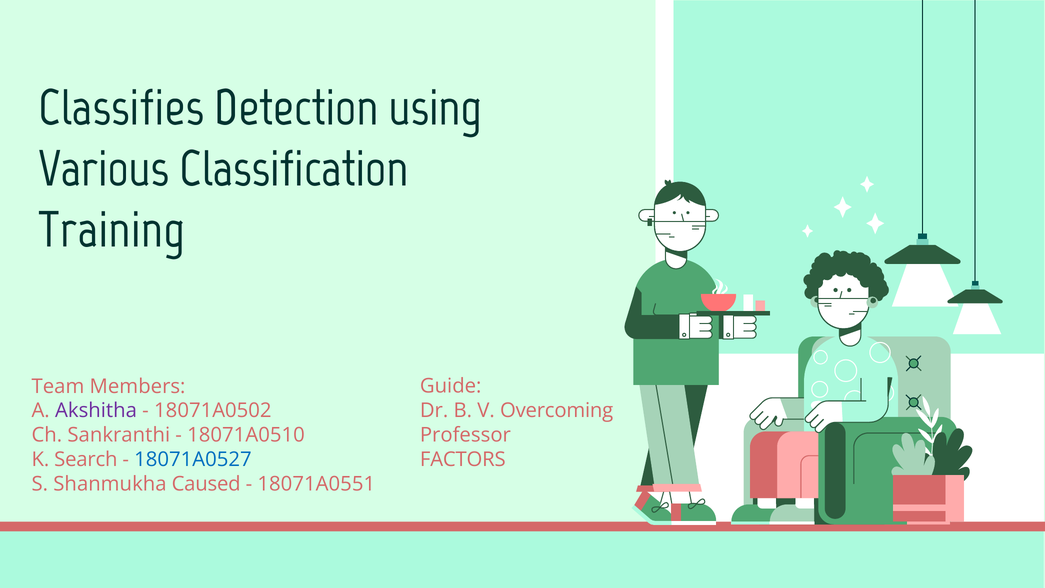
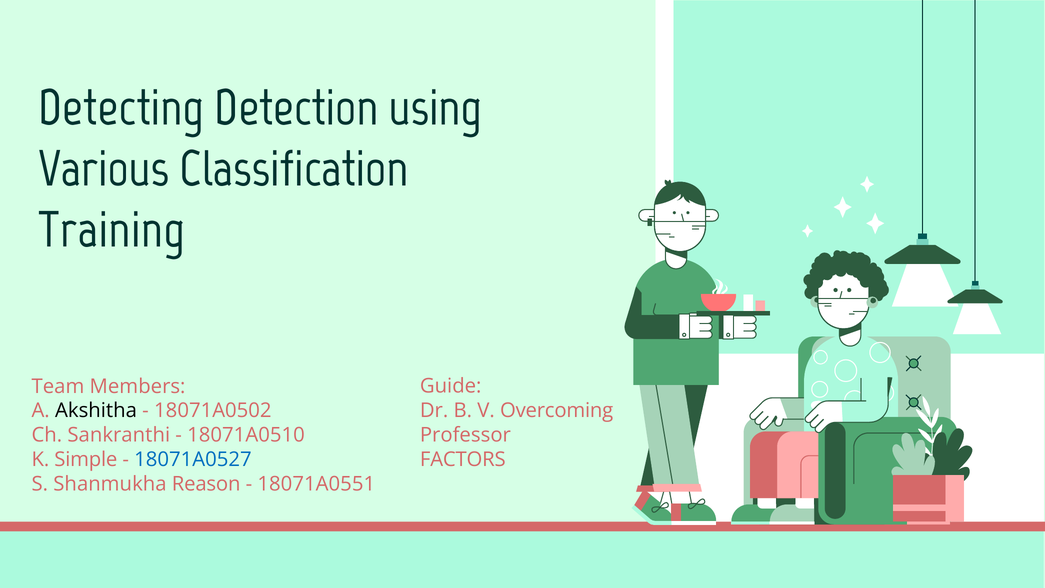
Classifies: Classifies -> Detecting
Akshitha colour: purple -> black
Search: Search -> Simple
Caused: Caused -> Reason
